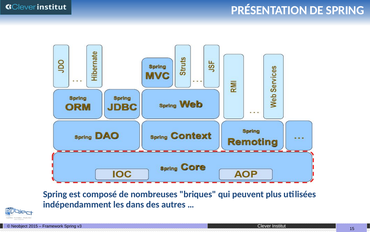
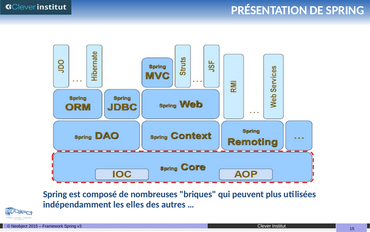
dans: dans -> elles
